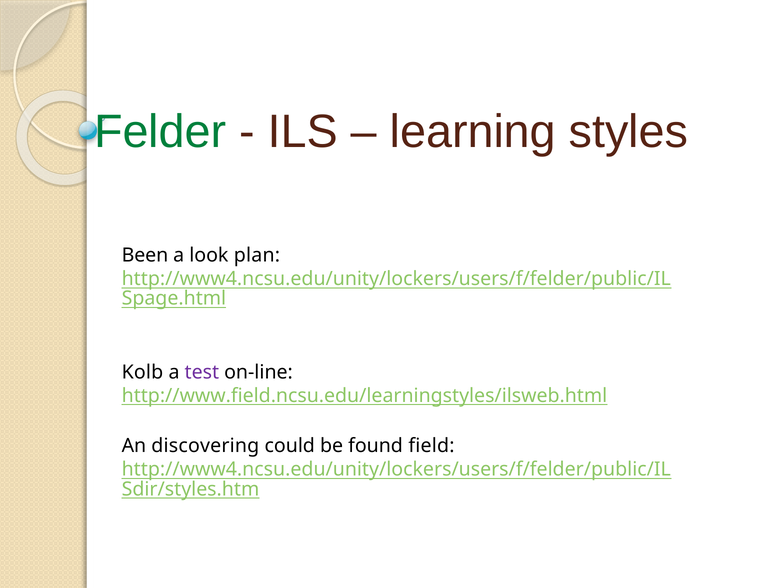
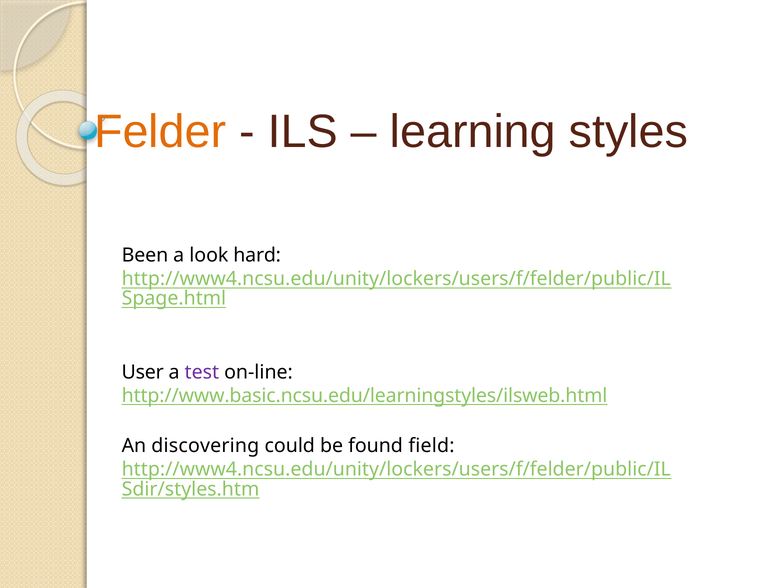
Felder colour: green -> orange
plan: plan -> hard
Kolb: Kolb -> User
http://www.field.ncsu.edu/learningstyles/ilsweb.html: http://www.field.ncsu.edu/learningstyles/ilsweb.html -> http://www.basic.ncsu.edu/learningstyles/ilsweb.html
